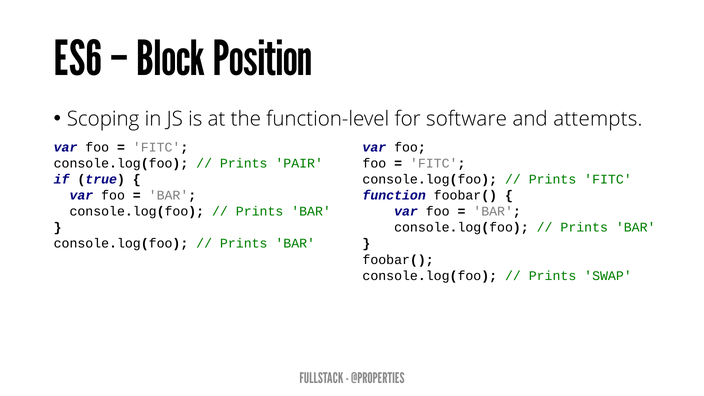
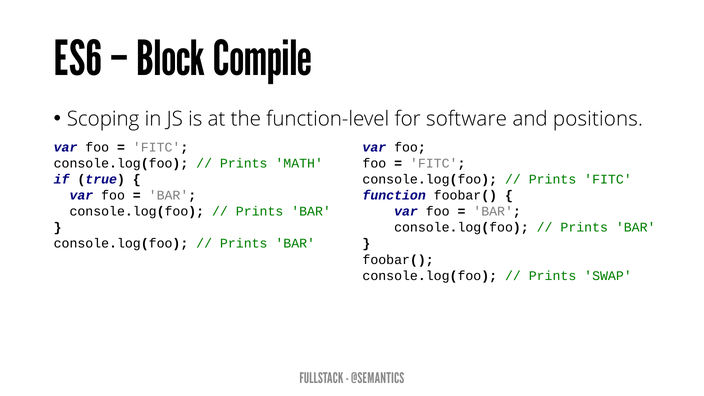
Position: Position -> Compile
attempts: attempts -> positions
PAIR: PAIR -> MATH
@PROPERTIES: @PROPERTIES -> @SEMANTICS
